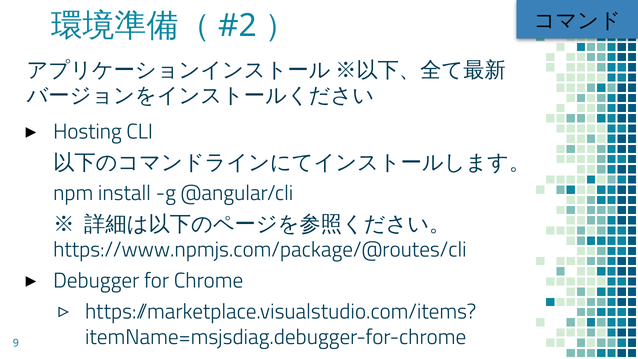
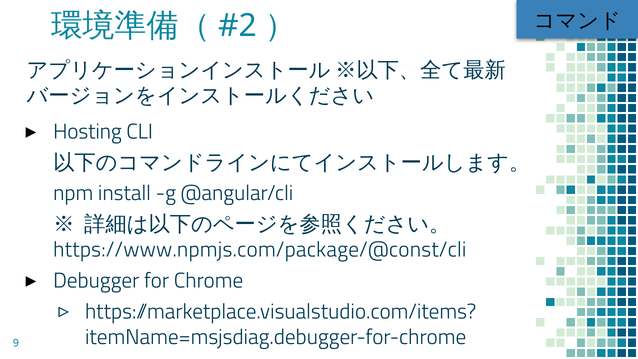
https://www.npmjs.com/package/@routes/cli: https://www.npmjs.com/package/@routes/cli -> https://www.npmjs.com/package/@const/cli
